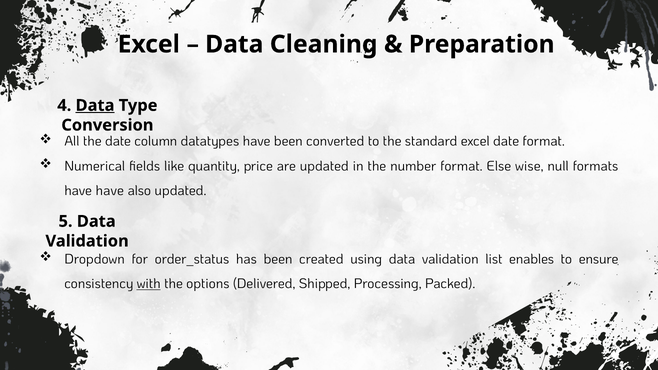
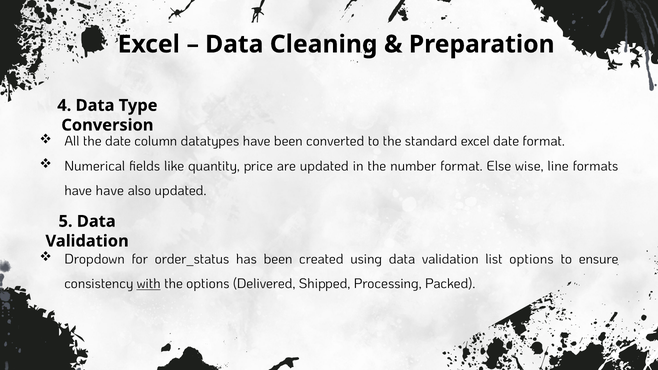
Data at (95, 105) underline: present -> none
null: null -> line
list enables: enables -> options
